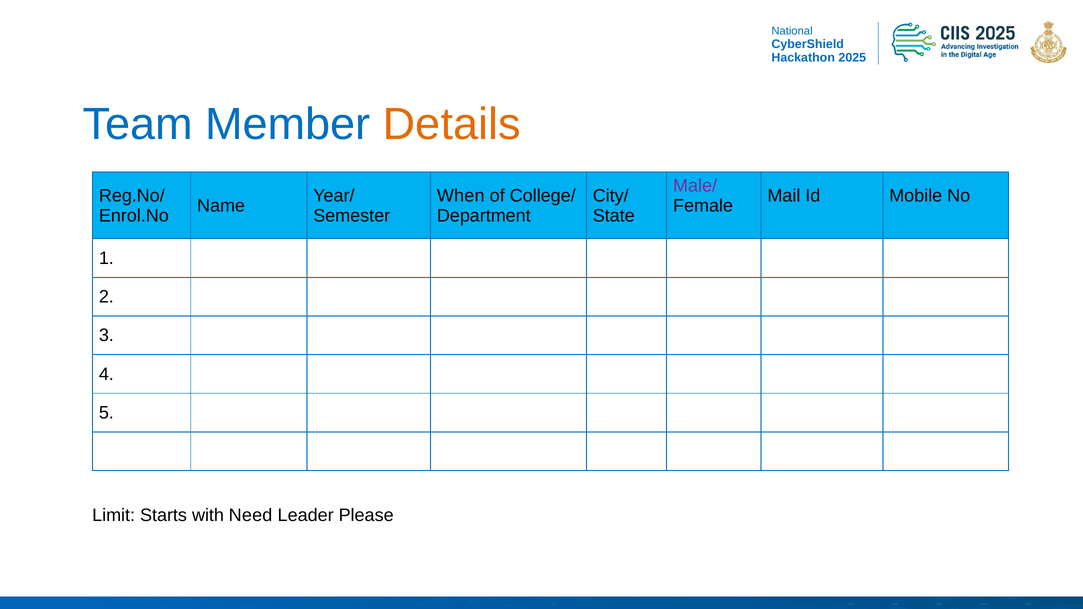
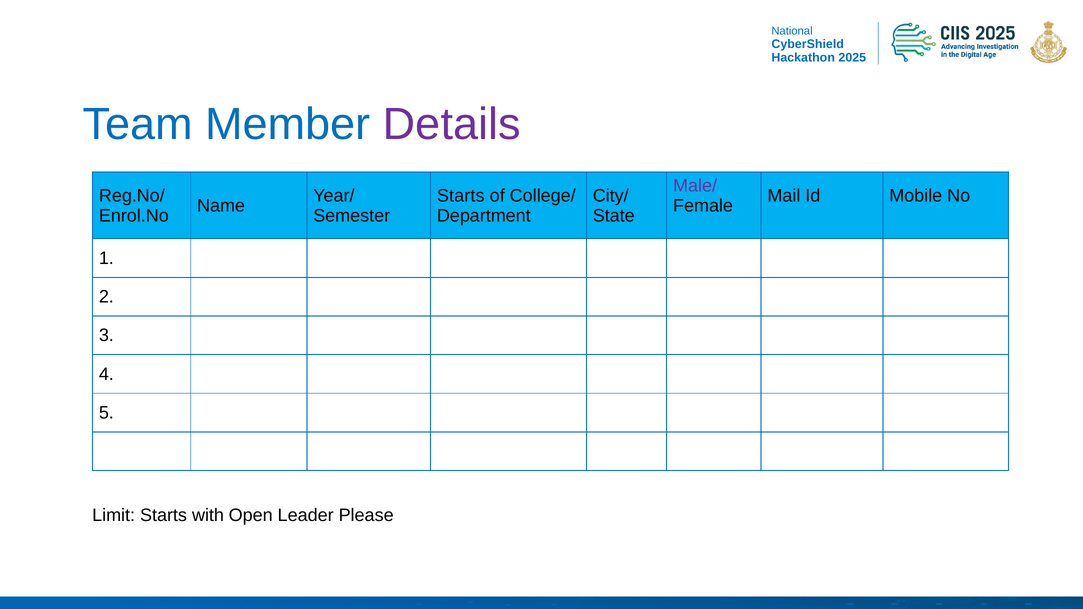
Details colour: orange -> purple
When at (461, 196): When -> Starts
Need: Need -> Open
